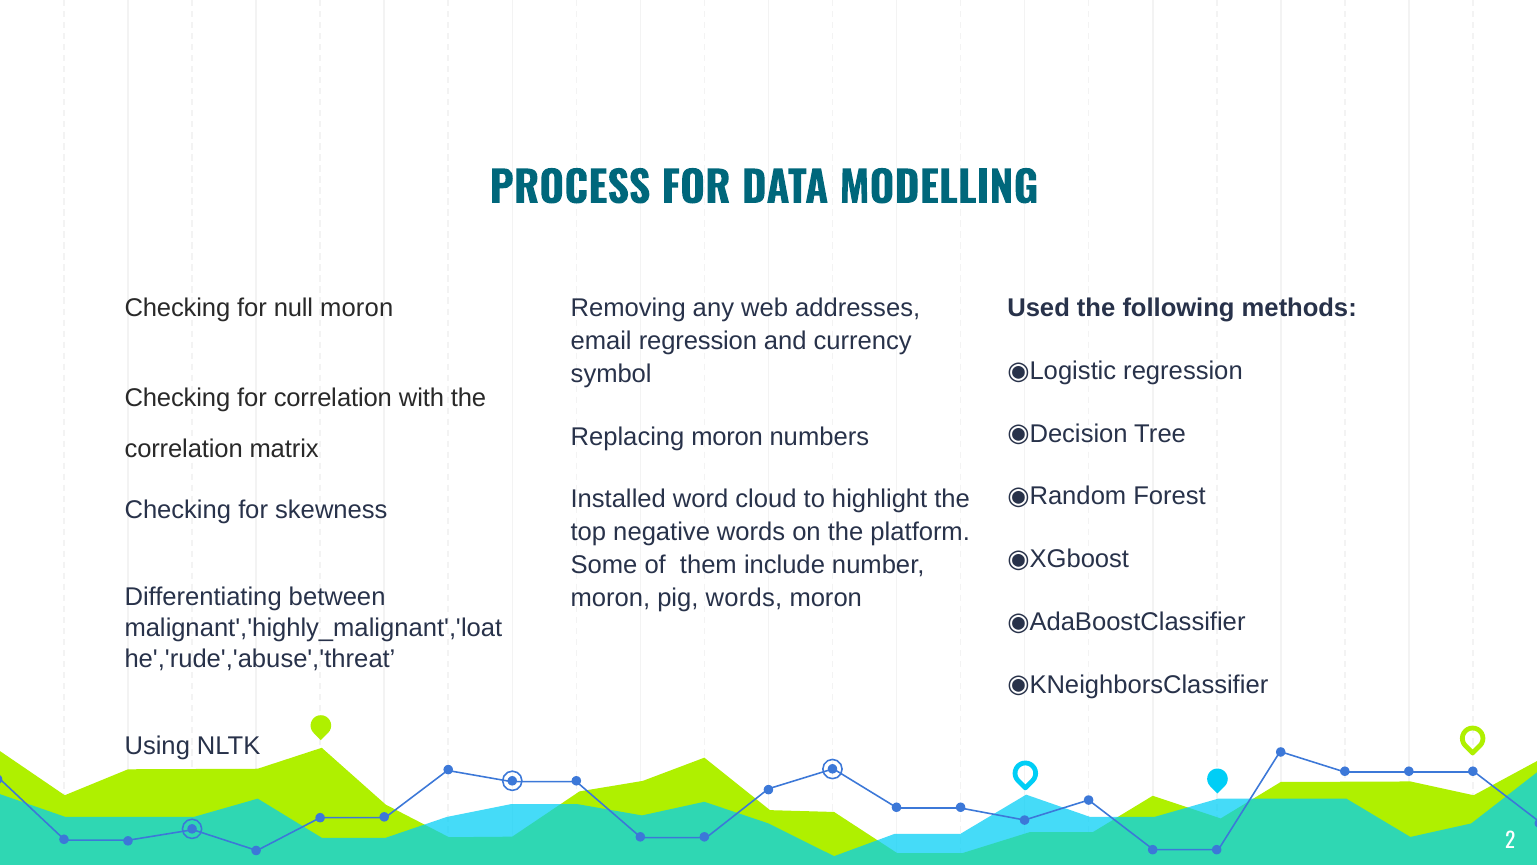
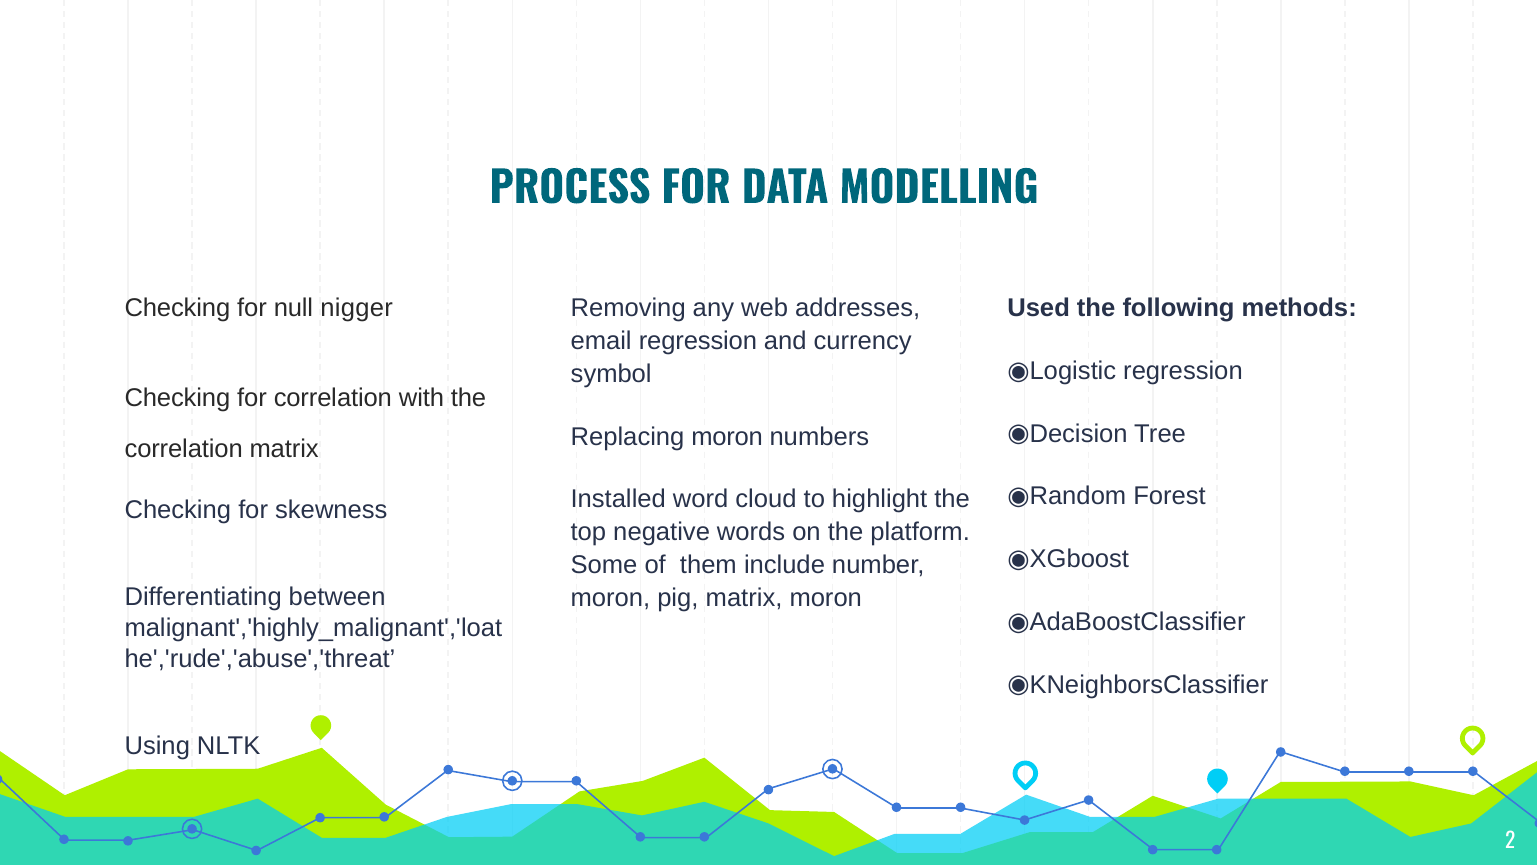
null moron: moron -> nigger
pig words: words -> matrix
